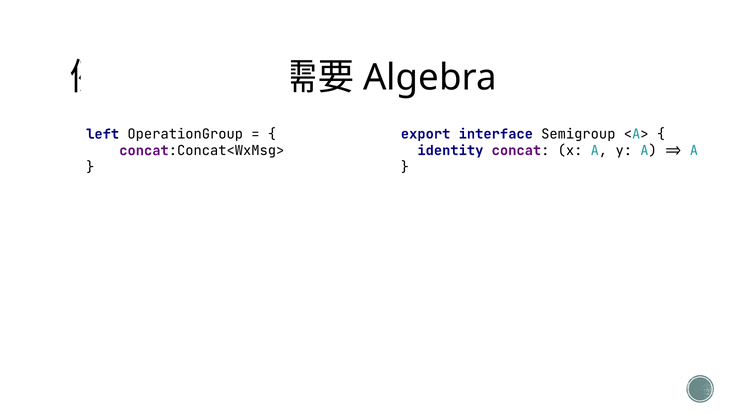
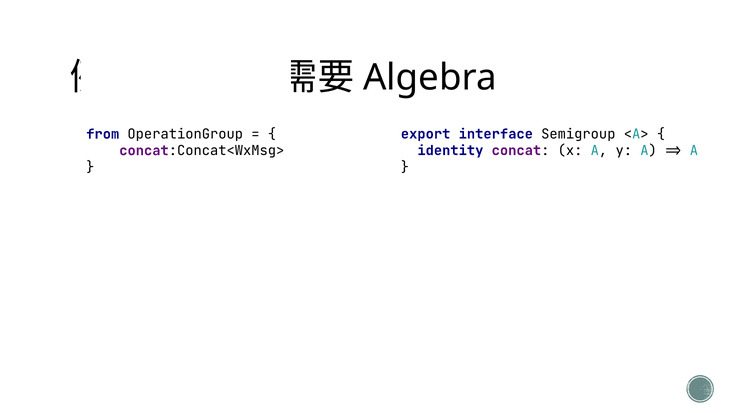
left: left -> from
